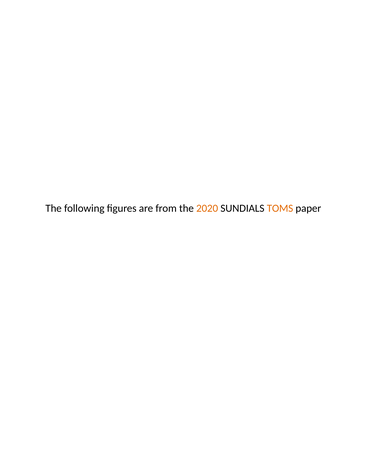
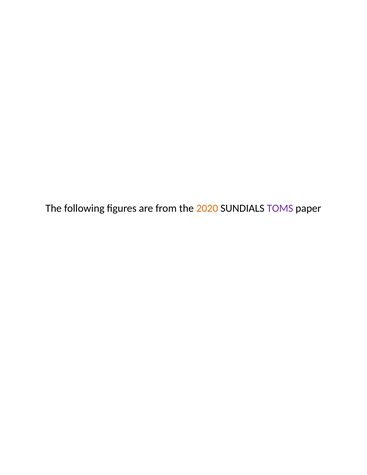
TOMS colour: orange -> purple
